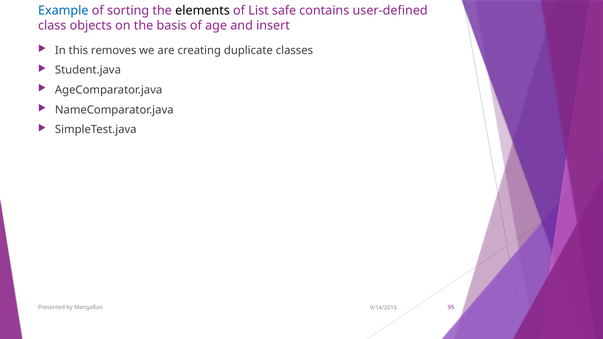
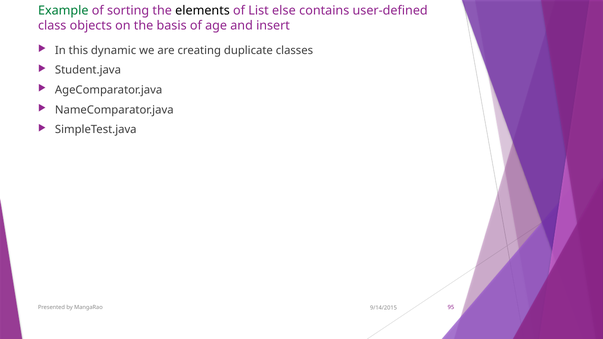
Example colour: blue -> green
safe: safe -> else
removes: removes -> dynamic
